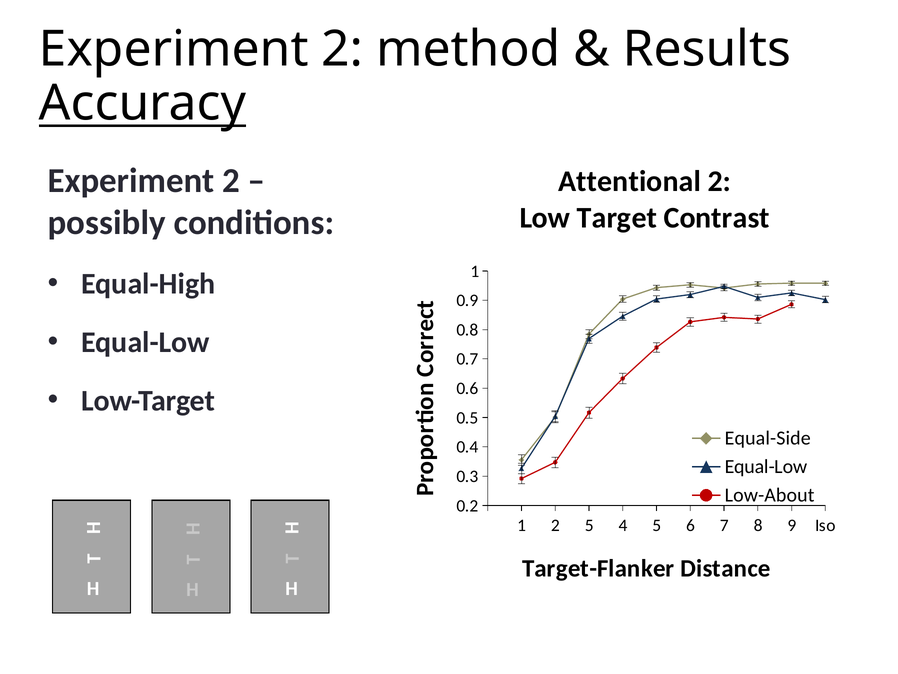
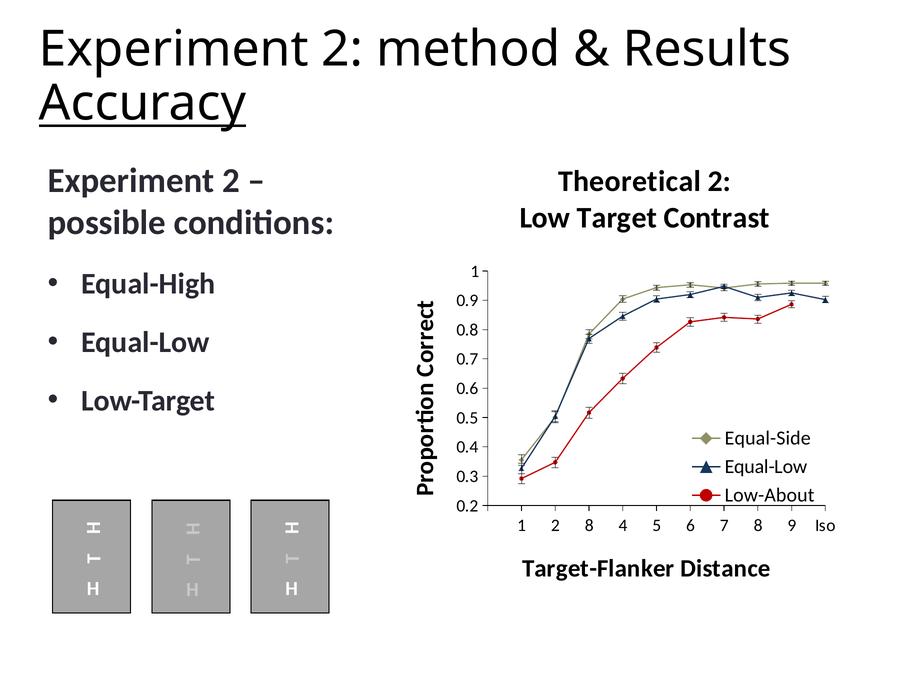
Attentional: Attentional -> Theoretical
possibly: possibly -> possible
2 5: 5 -> 8
